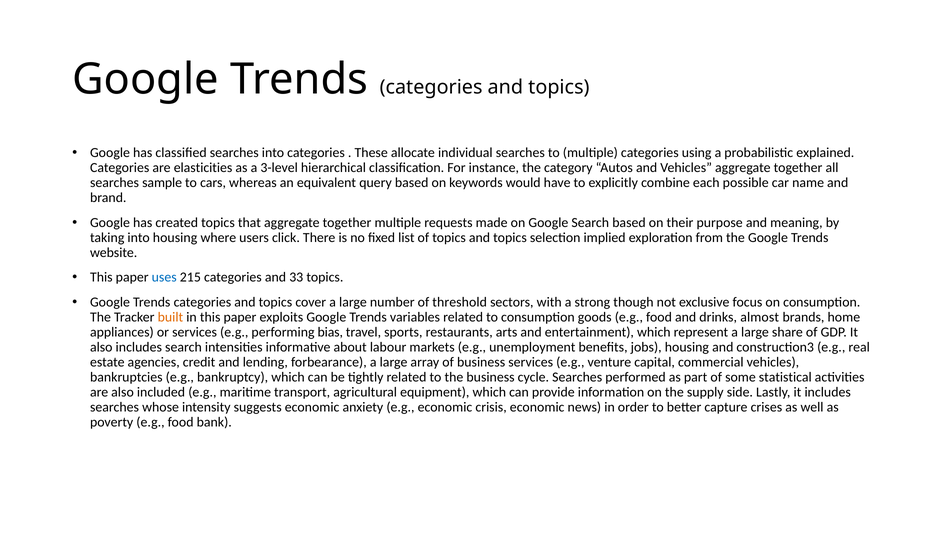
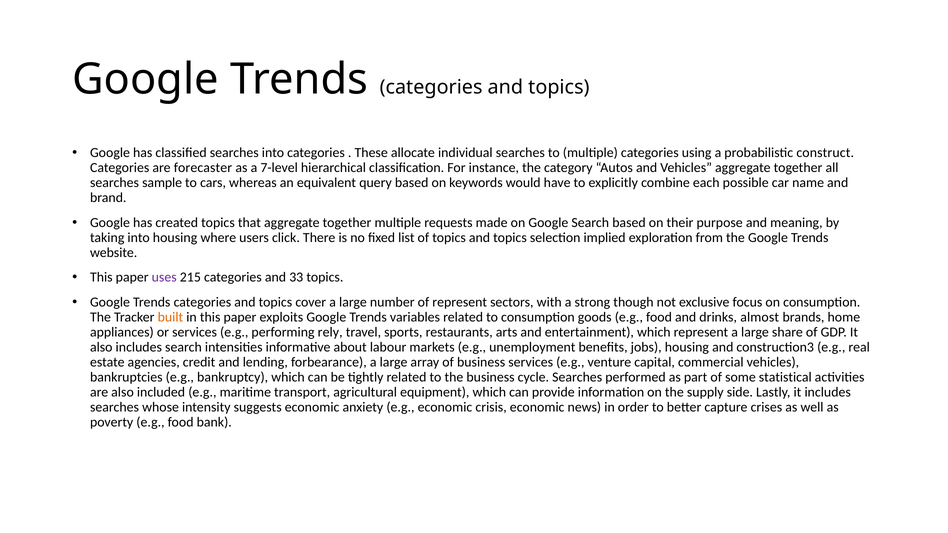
explained: explained -> construct
elasticities: elasticities -> forecaster
3-level: 3-level -> 7-level
uses colour: blue -> purple
of threshold: threshold -> represent
bias: bias -> rely
